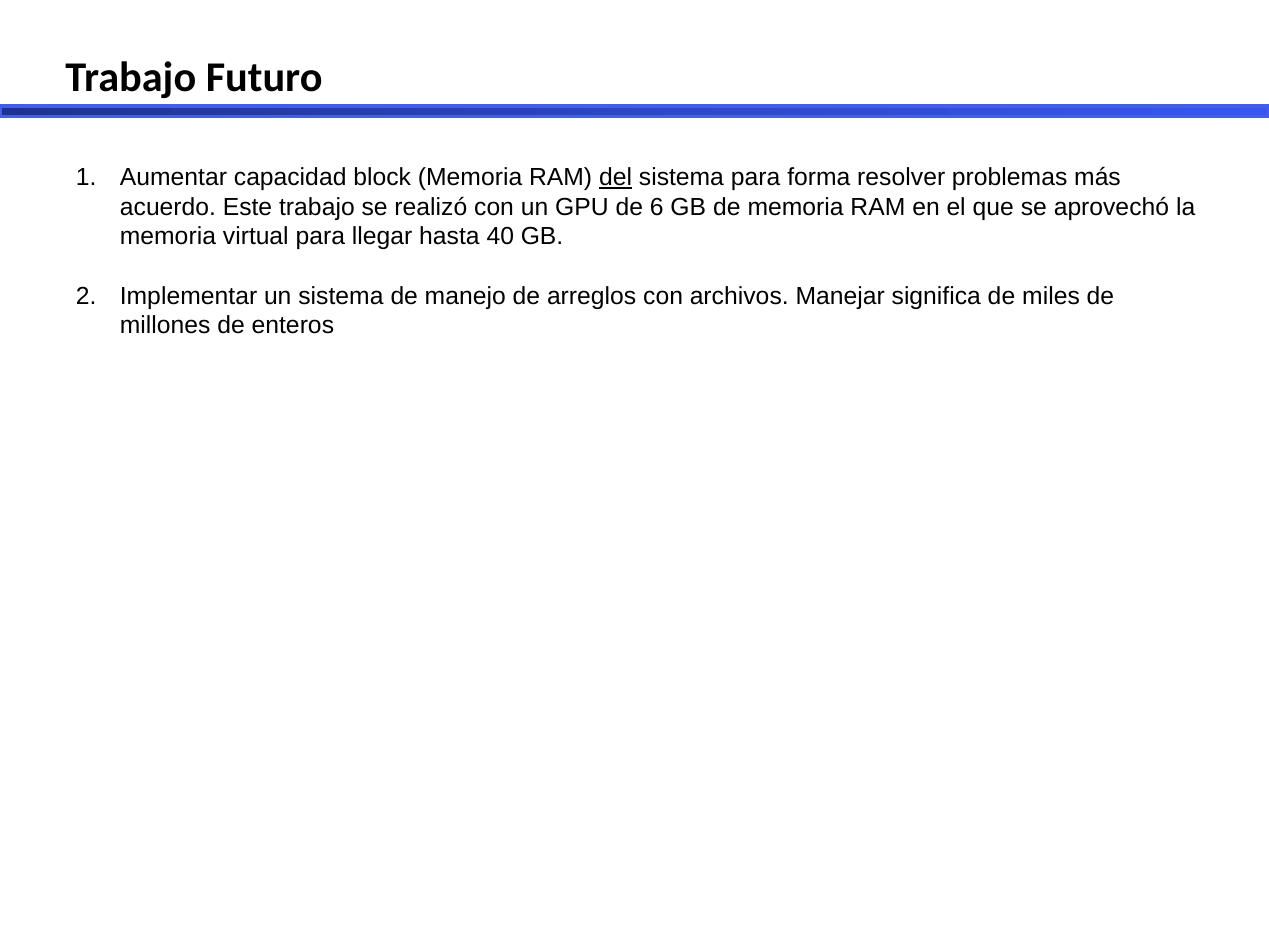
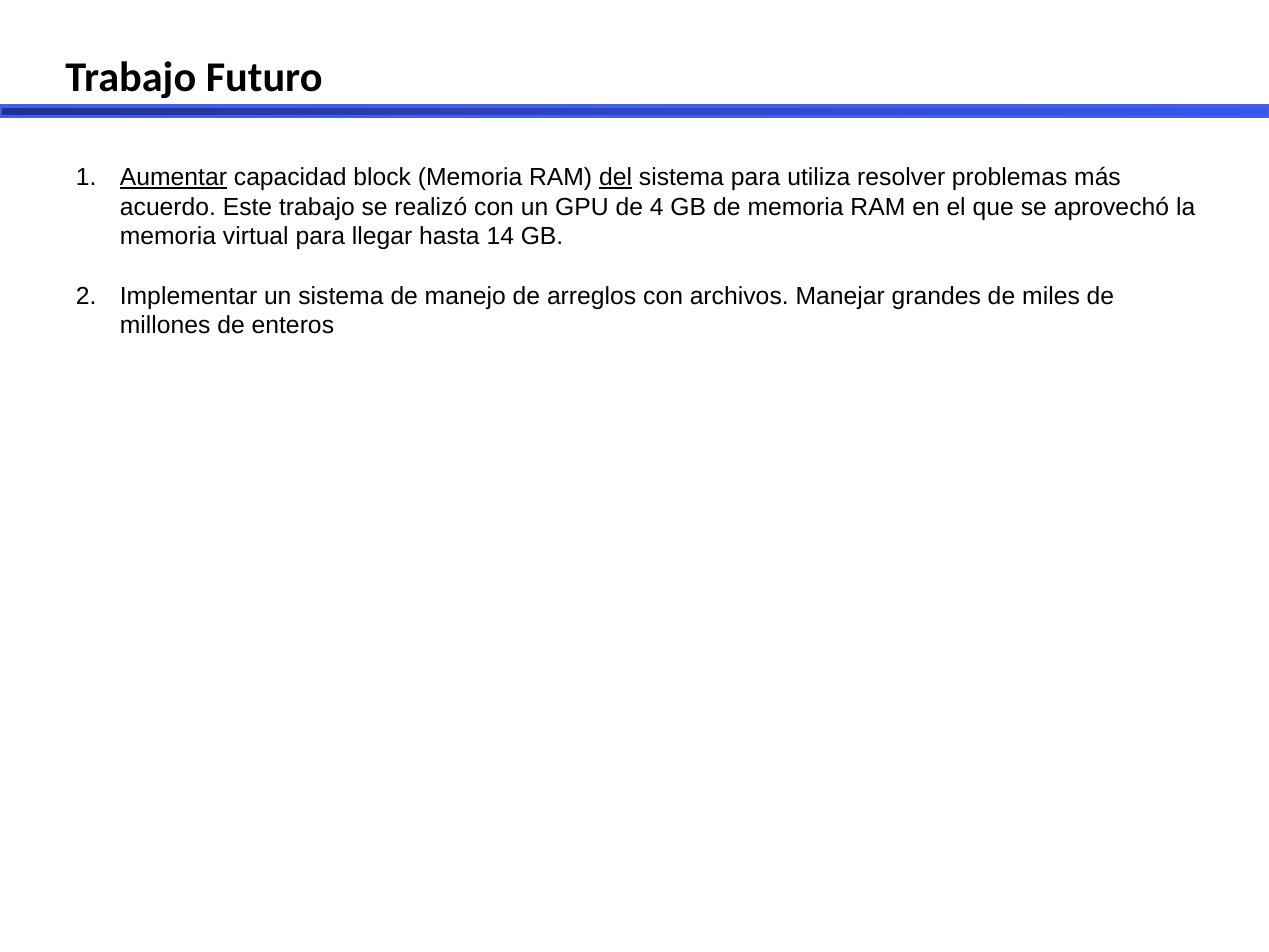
Aumentar underline: none -> present
forma: forma -> utiliza
6: 6 -> 4
40: 40 -> 14
significa: significa -> grandes
